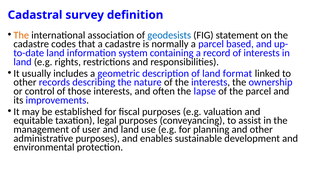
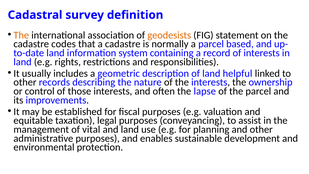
geodesists colour: blue -> orange
format: format -> helpful
user: user -> vital
